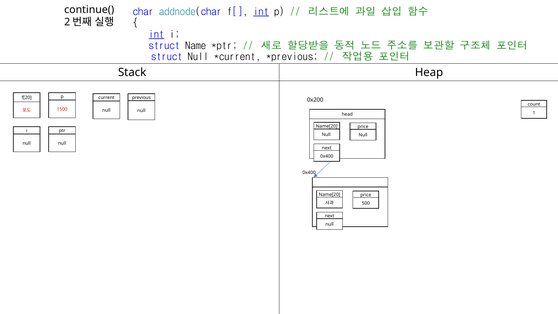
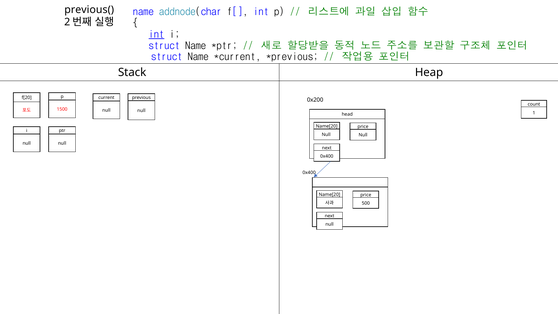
continue(: continue( -> previous(
char at (143, 12): char -> name
int at (261, 12) underline: present -> none
Null at (198, 57): Null -> Name
